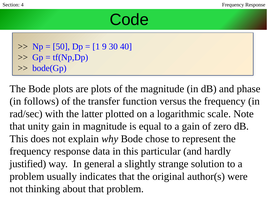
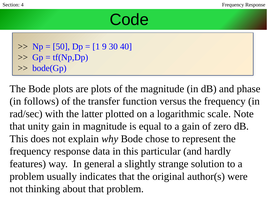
justified: justified -> features
